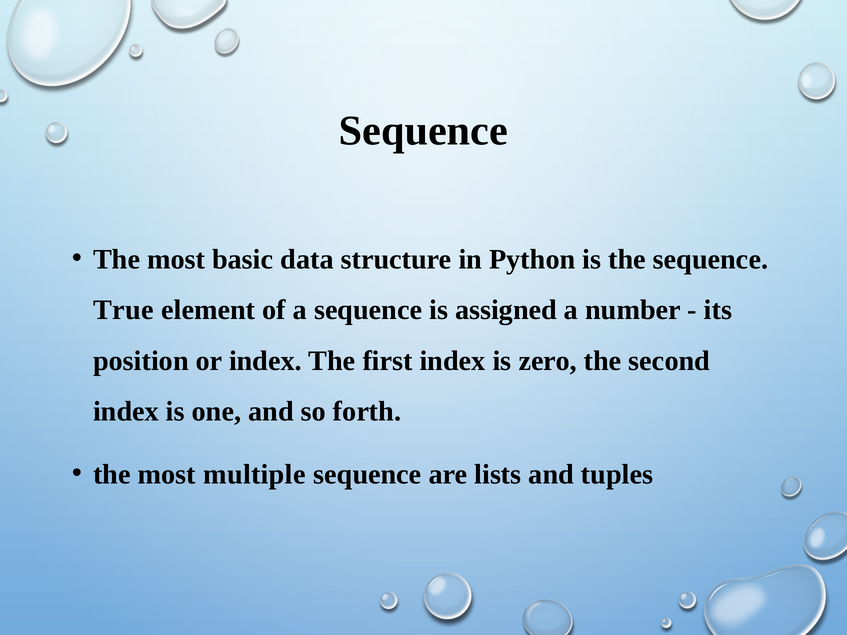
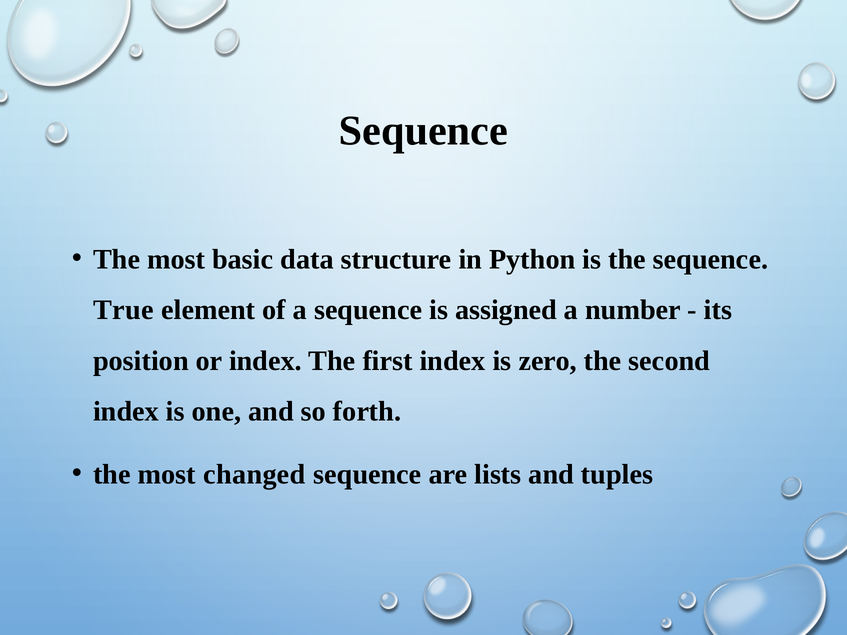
multiple: multiple -> changed
